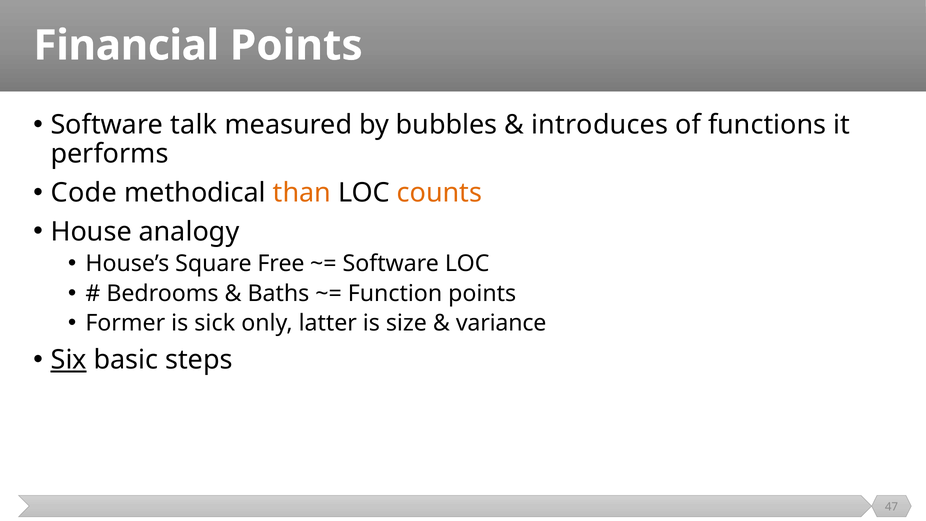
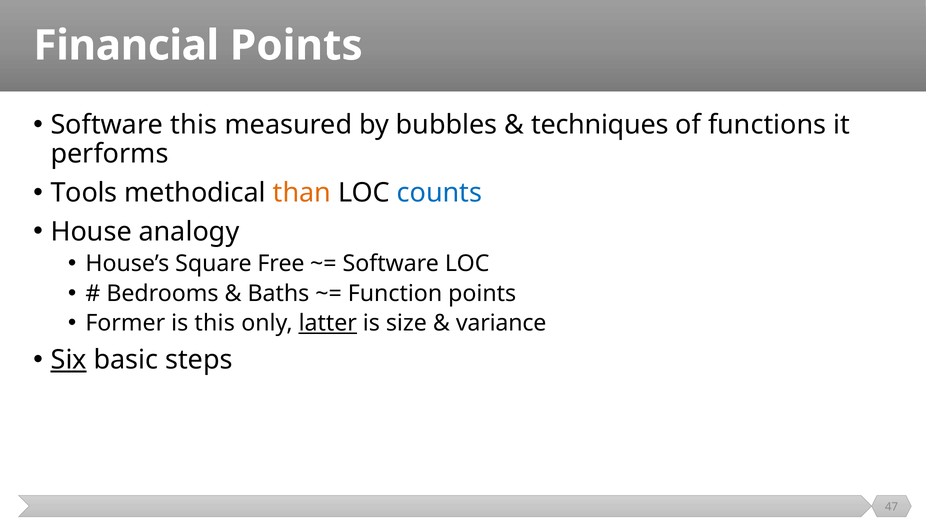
Software talk: talk -> this
introduces: introduces -> techniques
Code: Code -> Tools
counts colour: orange -> blue
is sick: sick -> this
latter underline: none -> present
